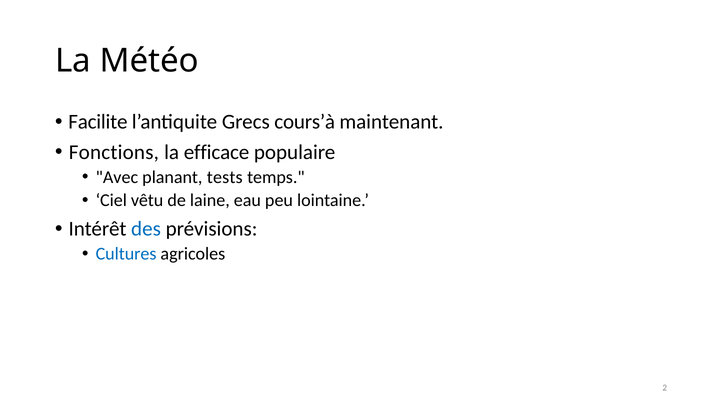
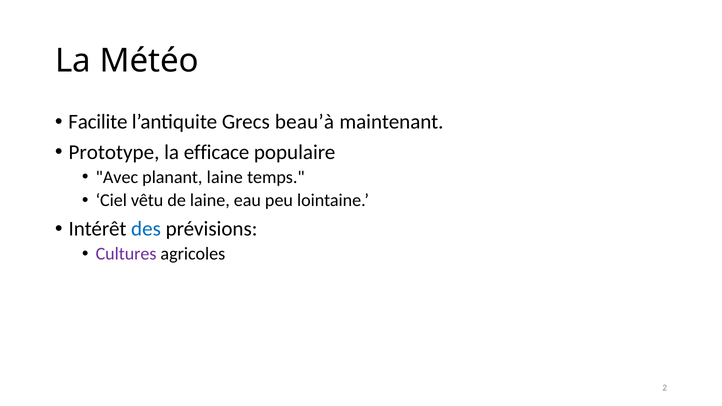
cours’à: cours’à -> beau’à
Fonctions: Fonctions -> Prototype
planant tests: tests -> laine
Cultures colour: blue -> purple
